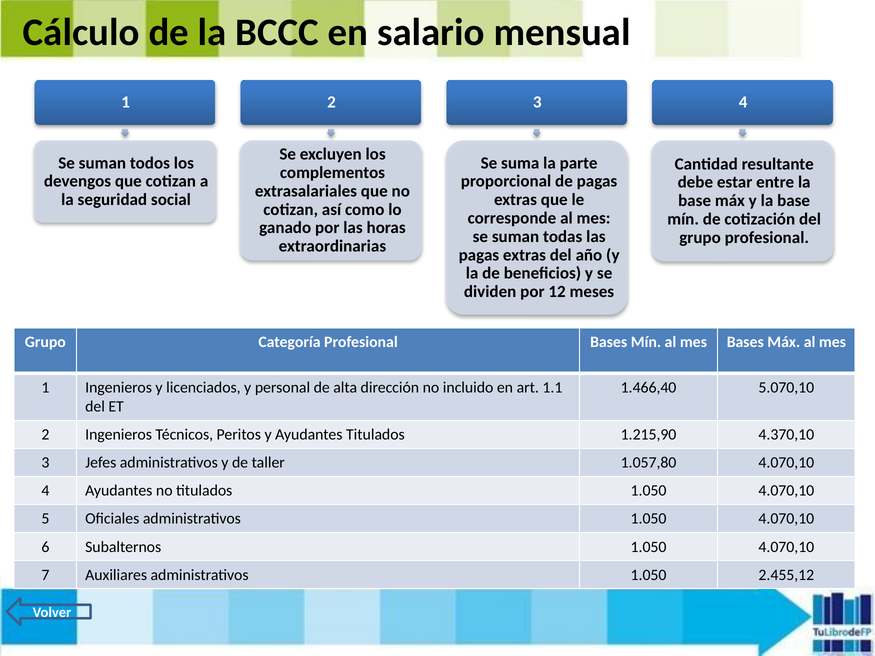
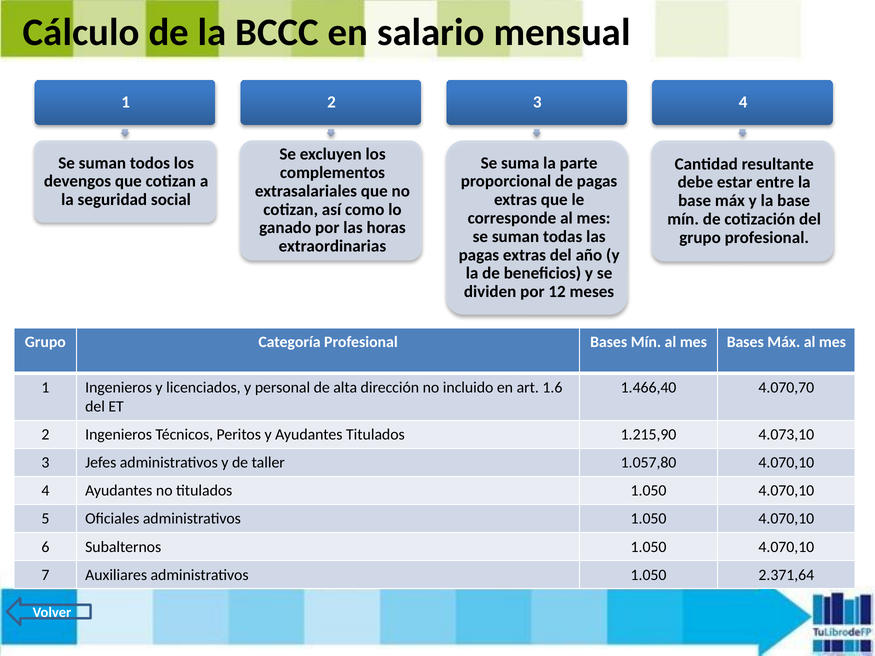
1.1: 1.1 -> 1.6
5.070,10: 5.070,10 -> 4.070,70
4.370,10: 4.370,10 -> 4.073,10
2.455,12: 2.455,12 -> 2.371,64
